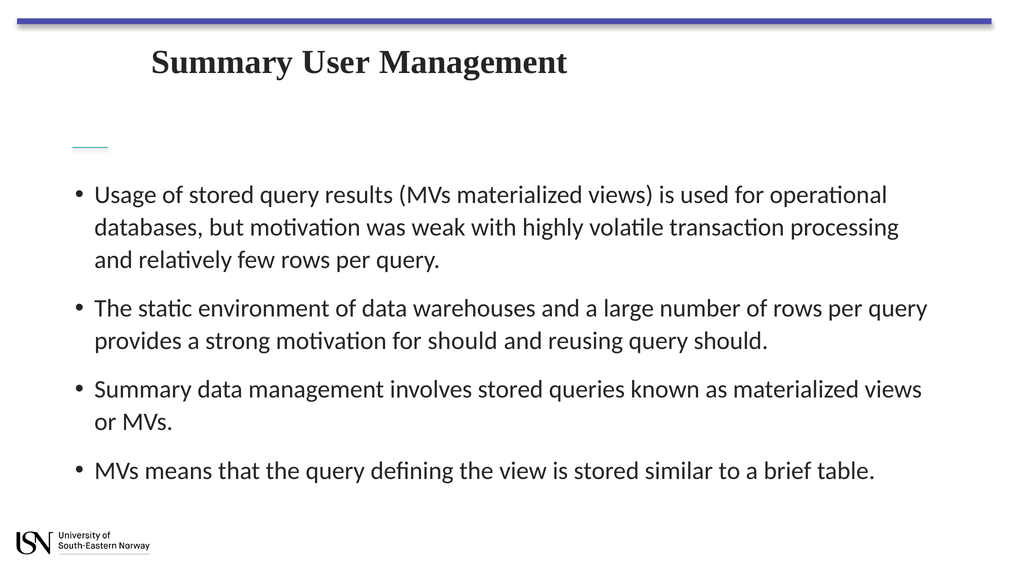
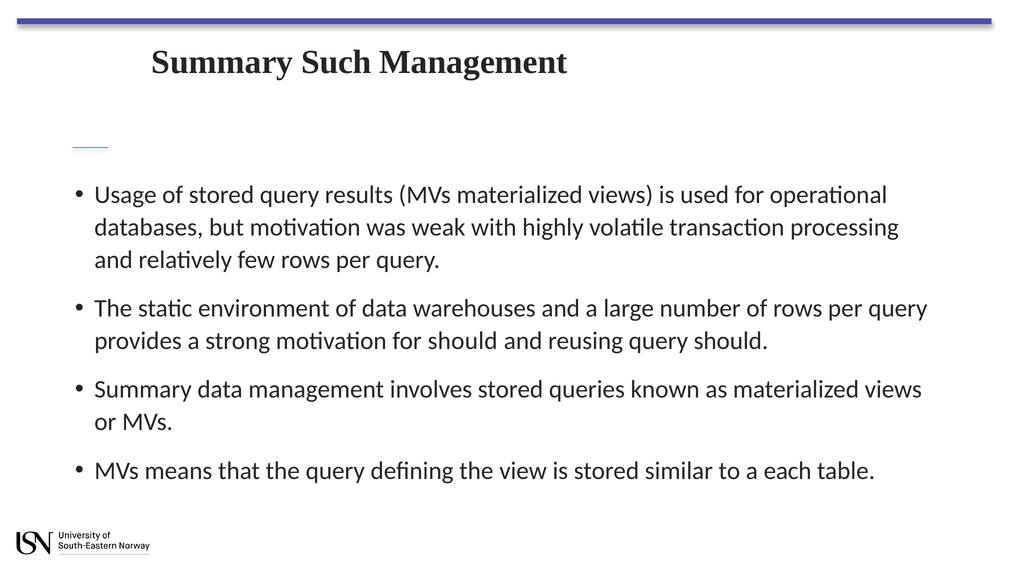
User: User -> Such
brief: brief -> each
